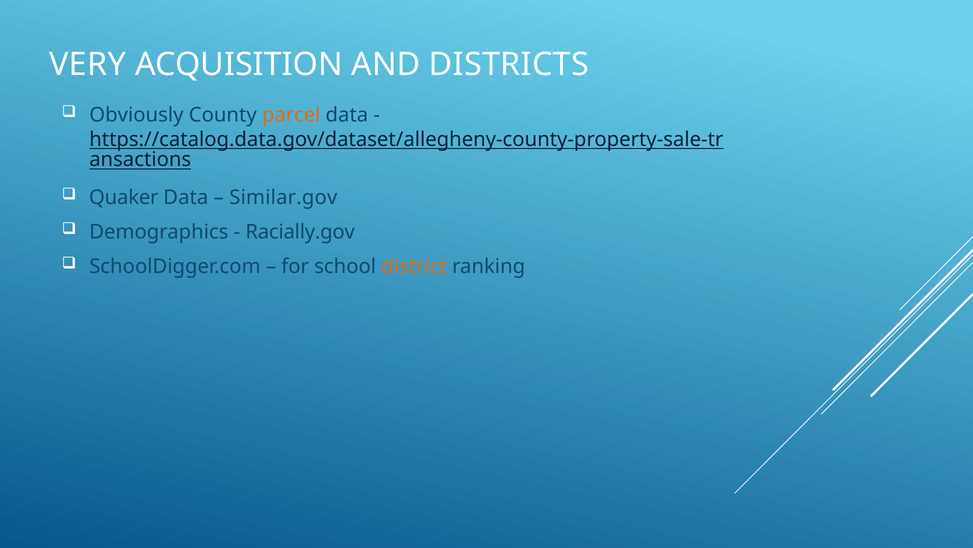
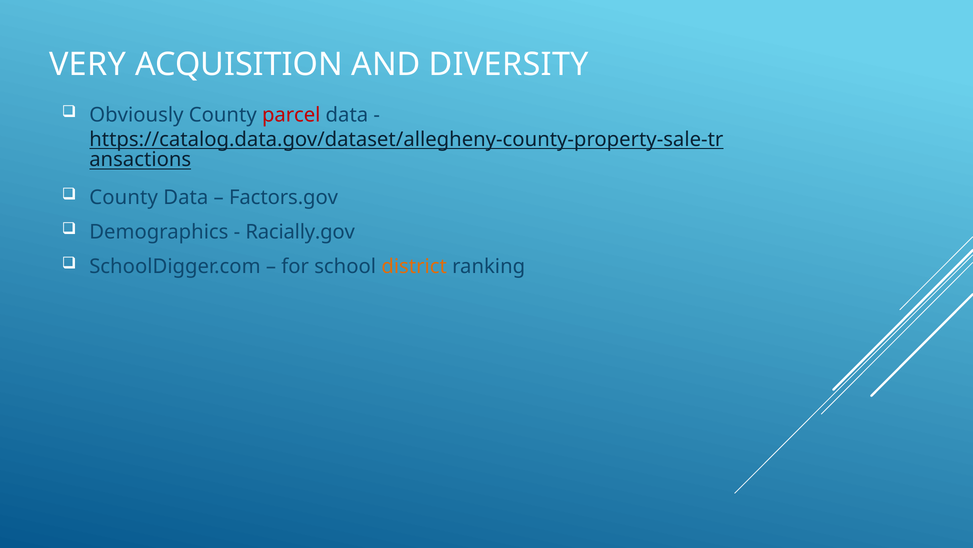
DISTRICTS: DISTRICTS -> DIVERSITY
parcel colour: orange -> red
Quaker at (124, 197): Quaker -> County
Similar.gov: Similar.gov -> Factors.gov
